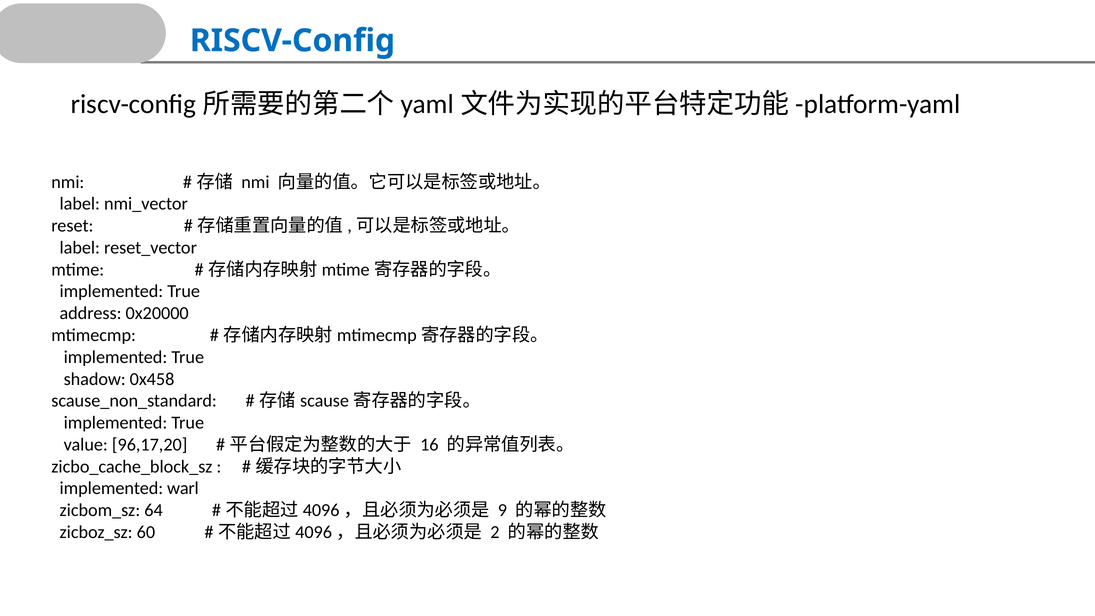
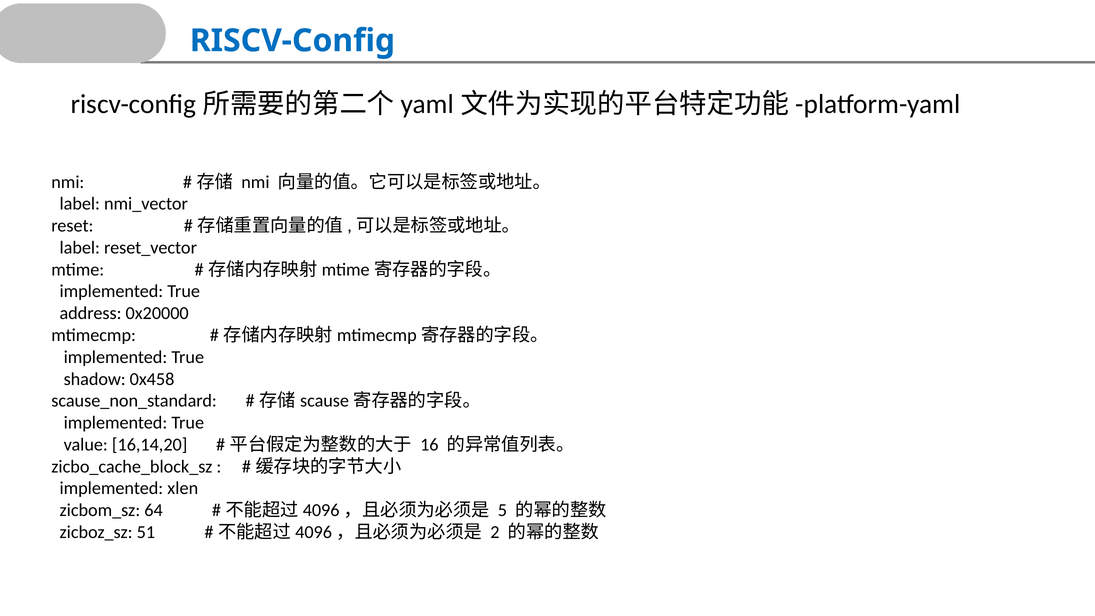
96,17,20: 96,17,20 -> 16,14,20
warl: warl -> xlen
9: 9 -> 5
60: 60 -> 51
